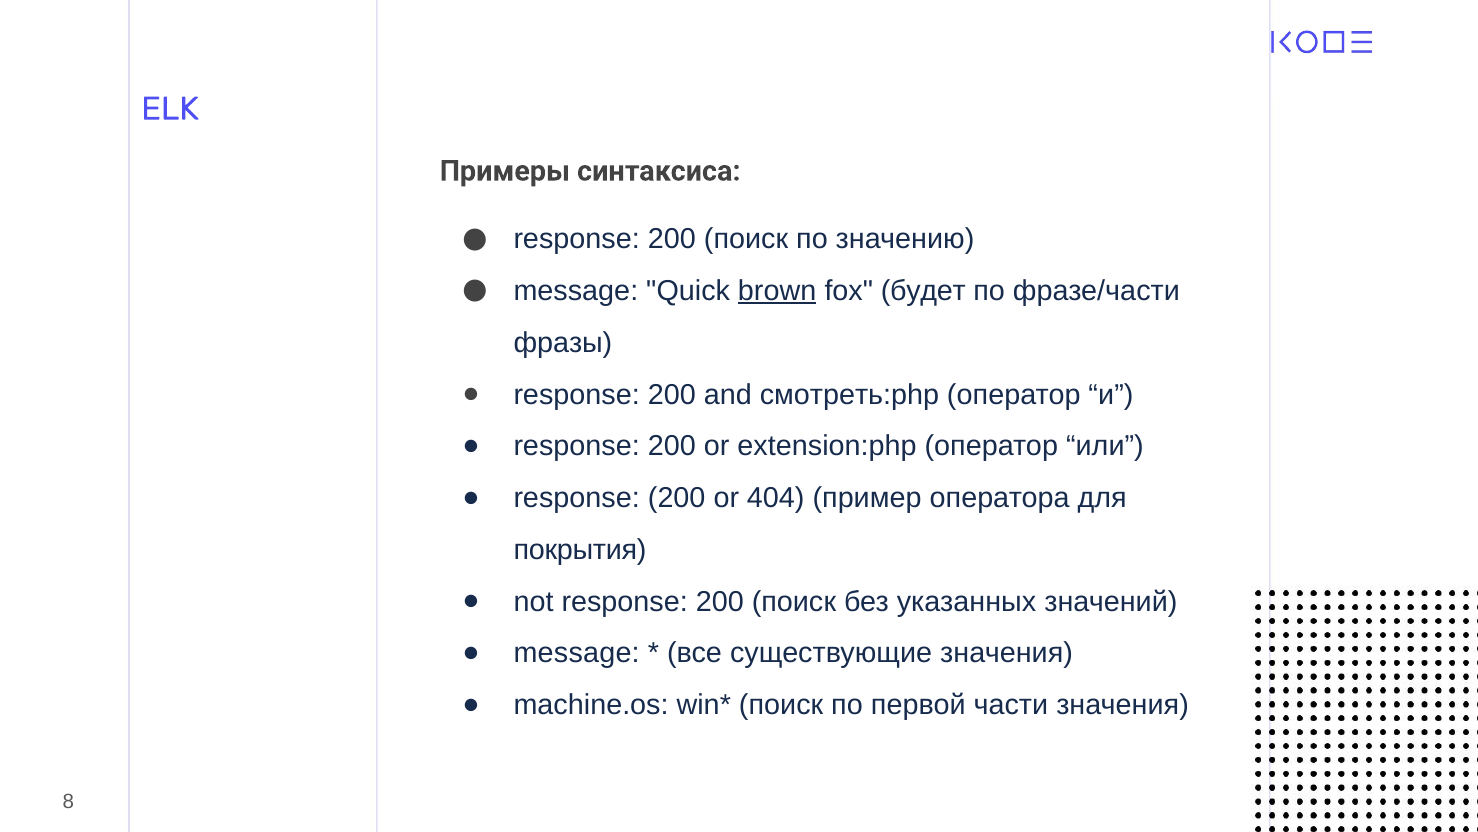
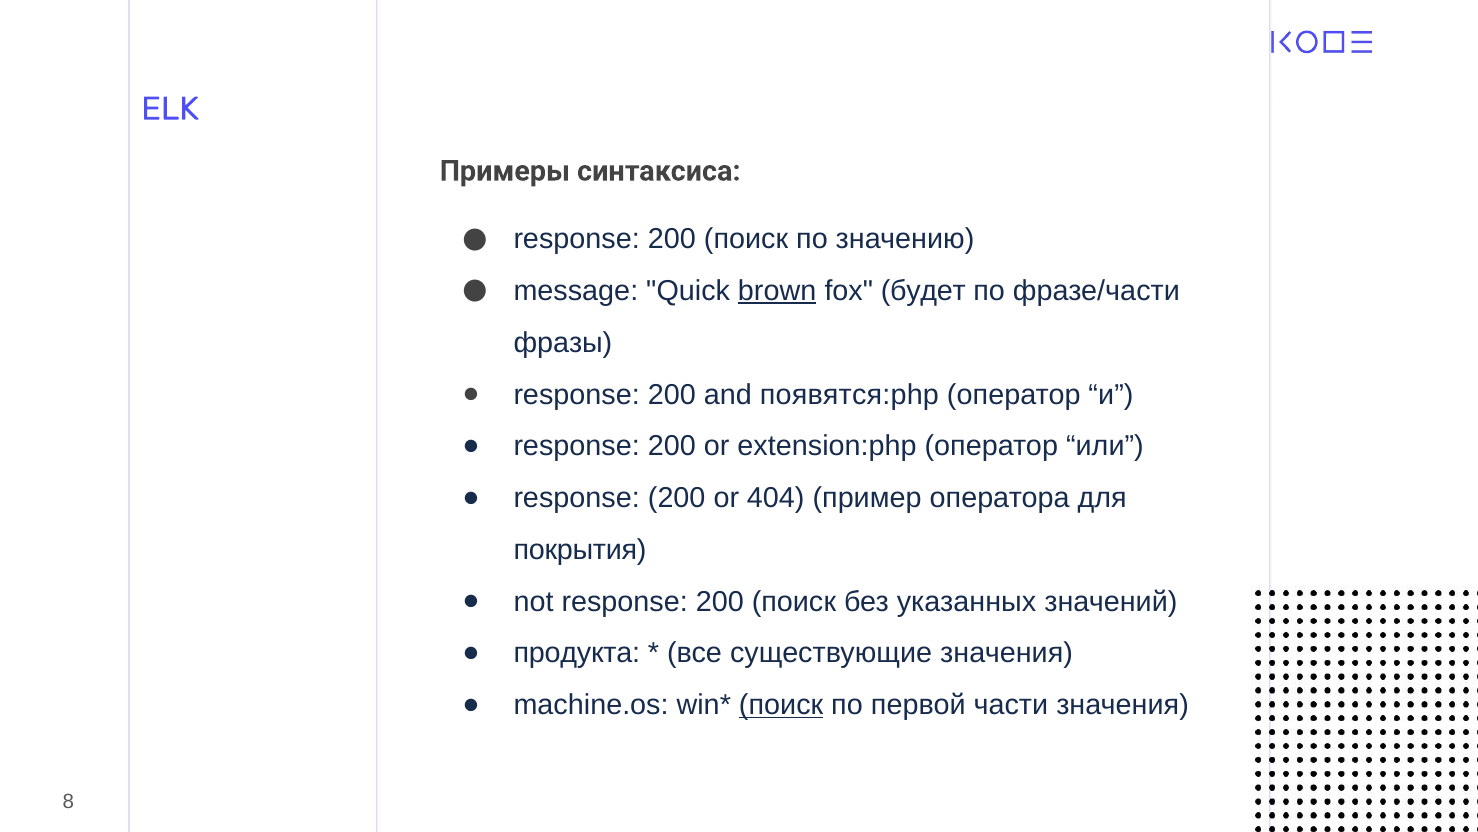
смотреть:php: смотреть:php -> появятся:php
message at (577, 653): message -> продукта
поиск at (781, 705) underline: none -> present
